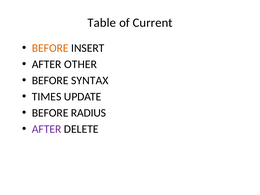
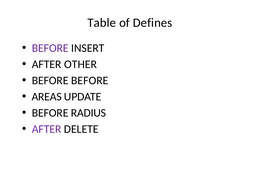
Current: Current -> Defines
BEFORE at (50, 48) colour: orange -> purple
BEFORE SYNTAX: SYNTAX -> BEFORE
TIMES: TIMES -> AREAS
